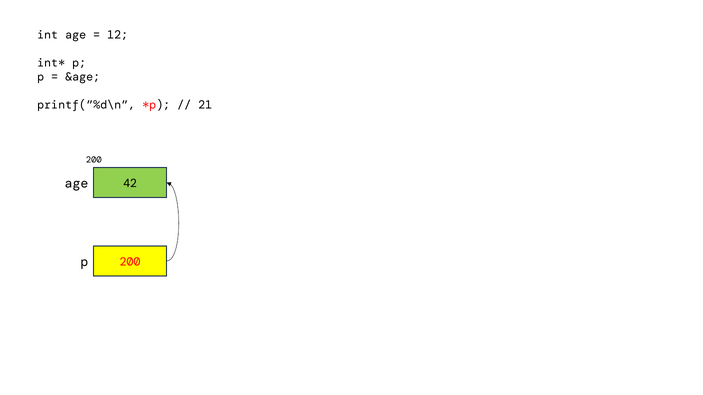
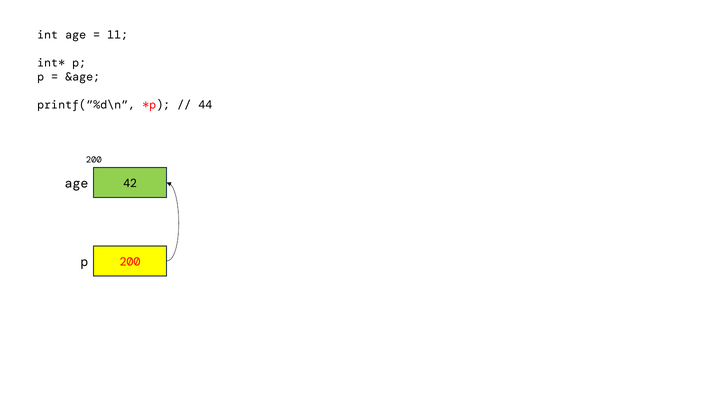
12: 12 -> 11
21: 21 -> 44
